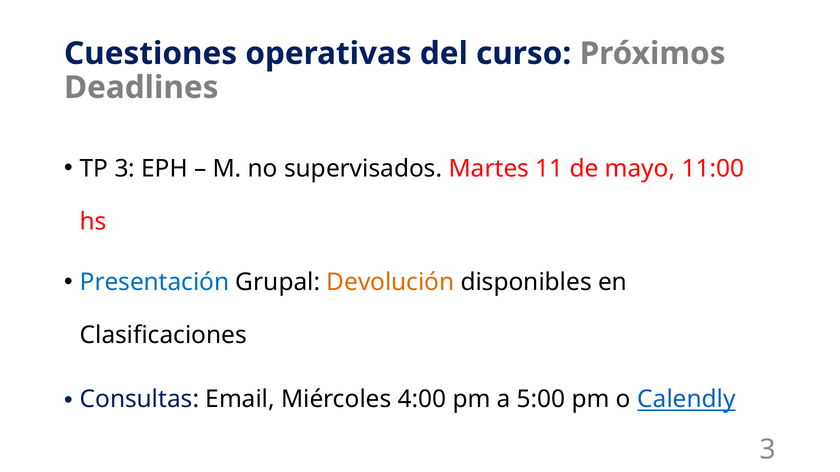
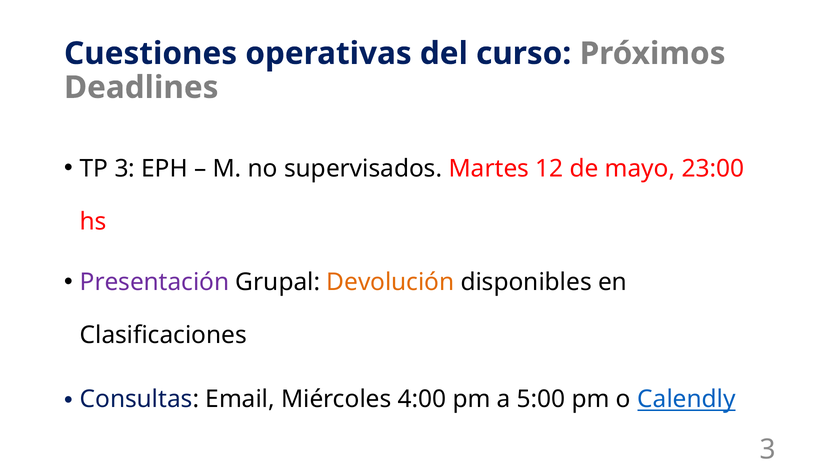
11: 11 -> 12
11:00: 11:00 -> 23:00
Presentación colour: blue -> purple
